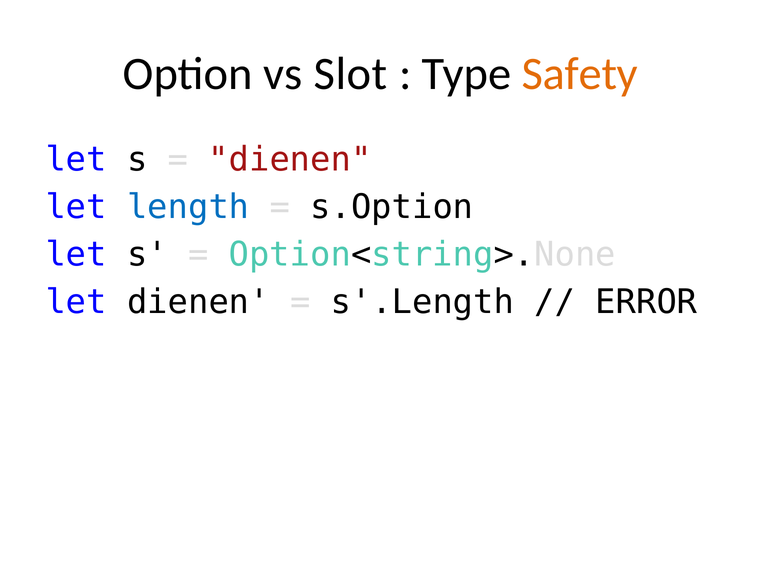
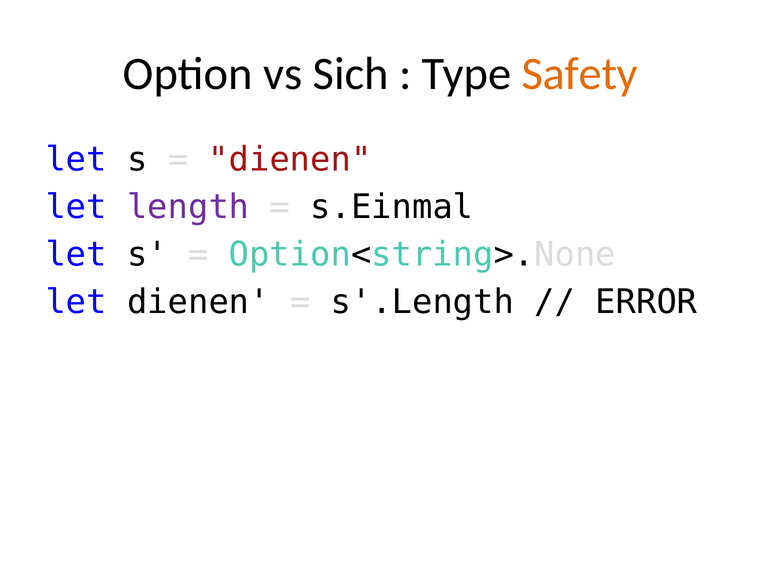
Slot: Slot -> Sich
length colour: blue -> purple
s.Option: s.Option -> s.Einmal
